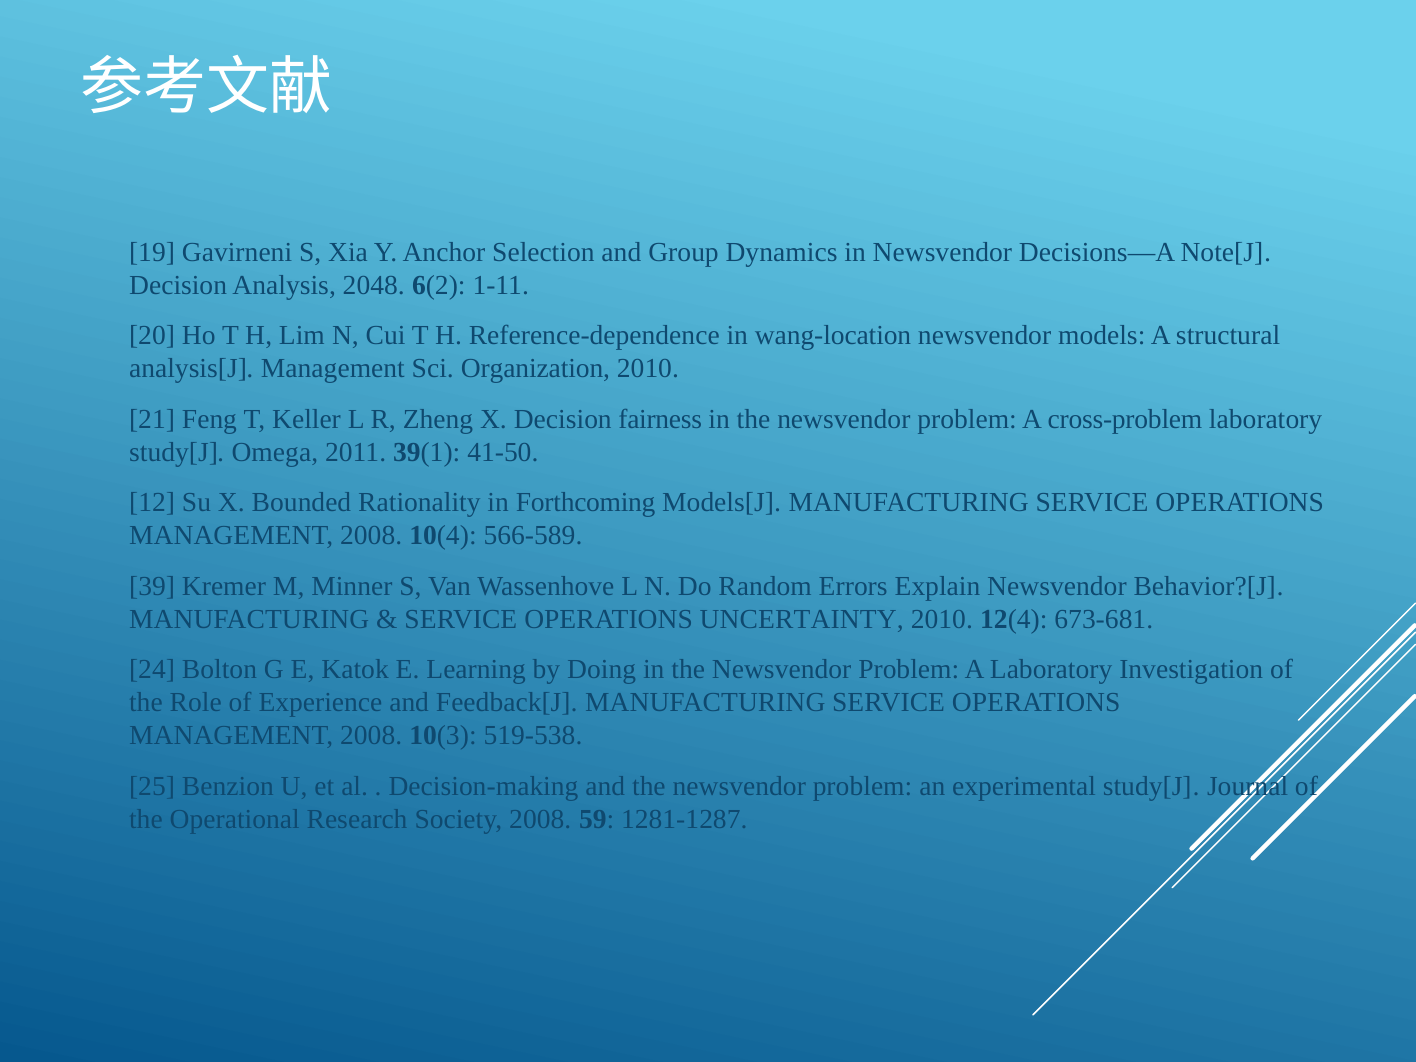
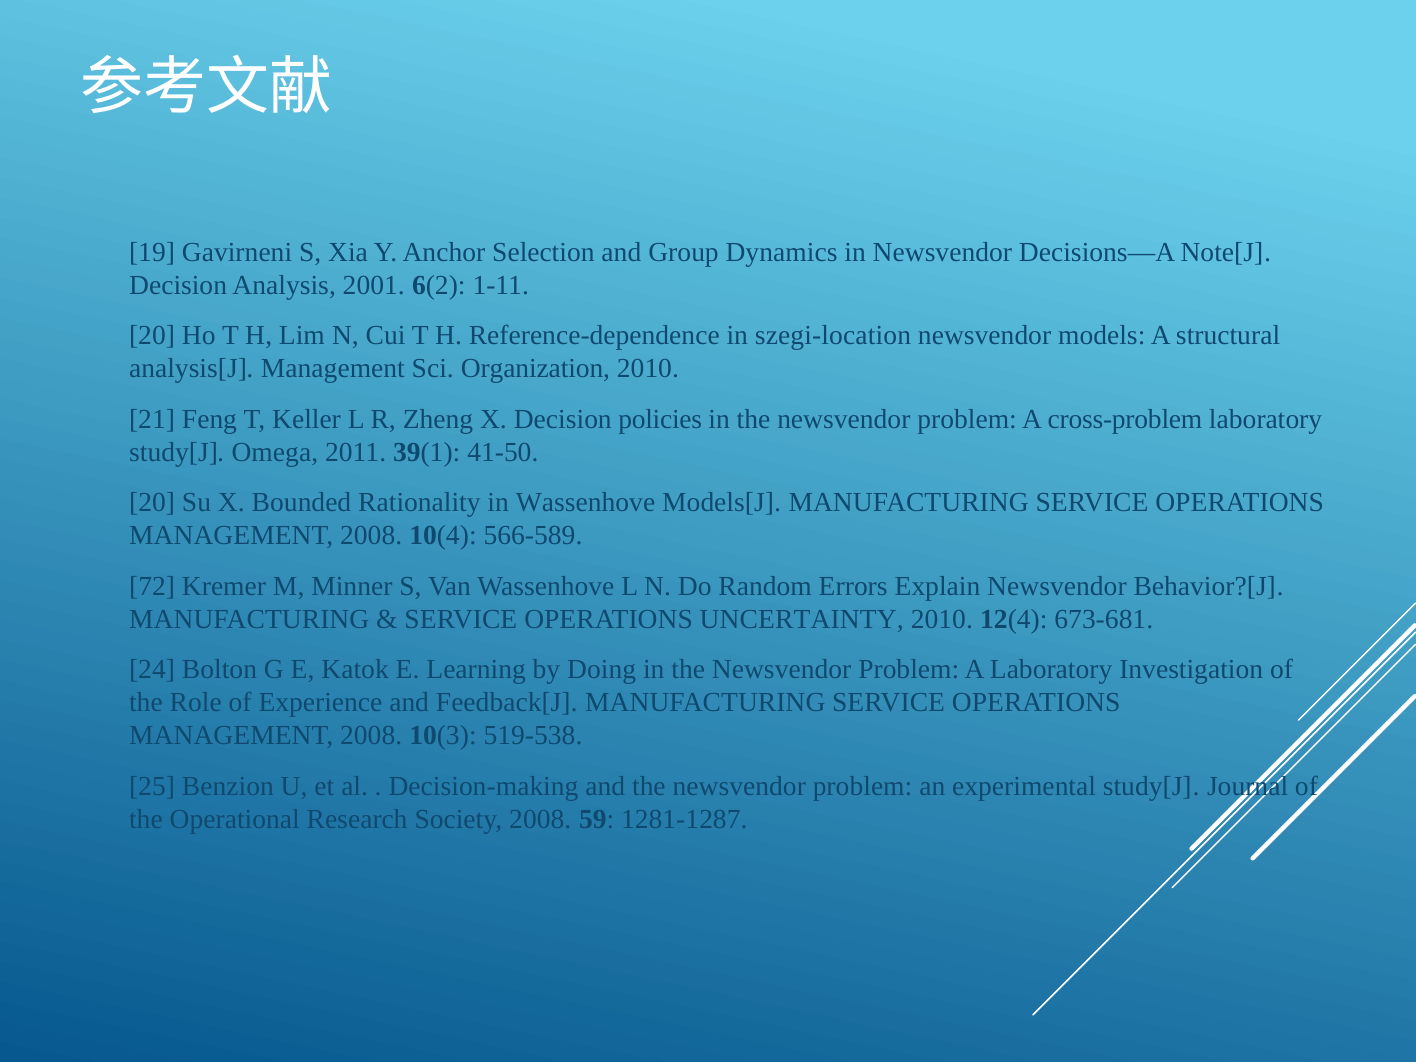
2048: 2048 -> 2001
wang-location: wang-location -> szegi-location
fairness: fairness -> policies
12 at (152, 503): 12 -> 20
in Forthcoming: Forthcoming -> Wassenhove
39: 39 -> 72
